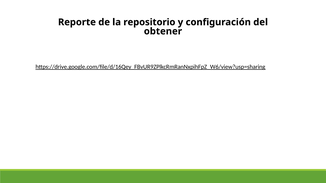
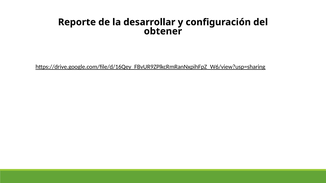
repositorio: repositorio -> desarrollar
